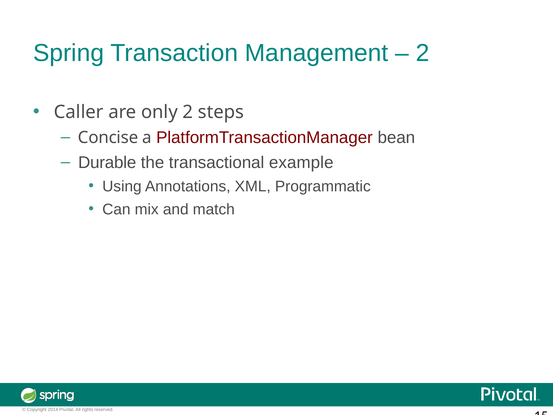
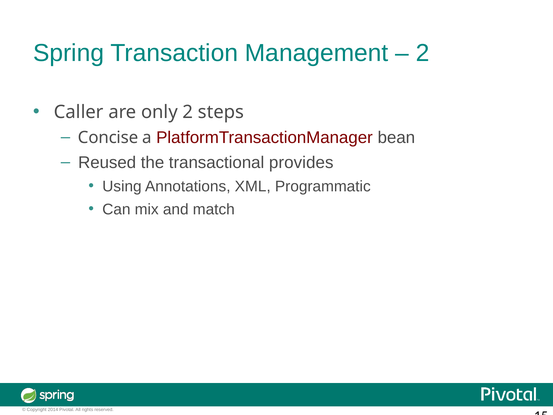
Durable: Durable -> Reused
example: example -> provides
